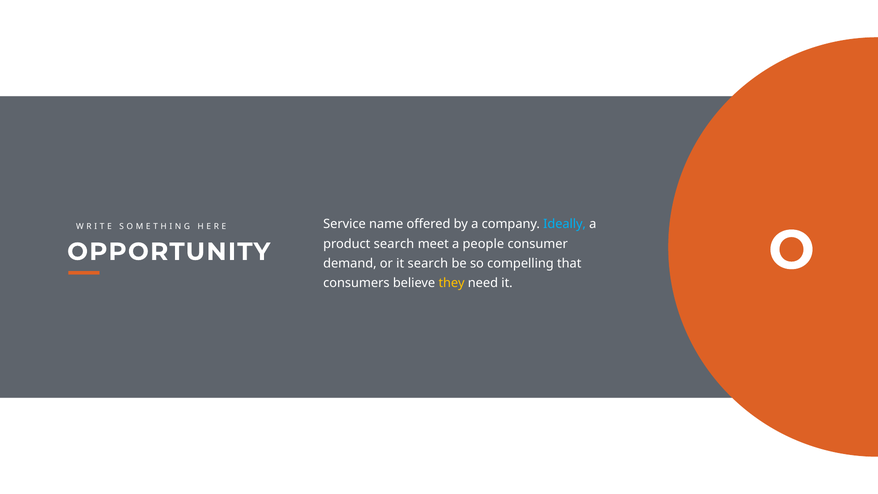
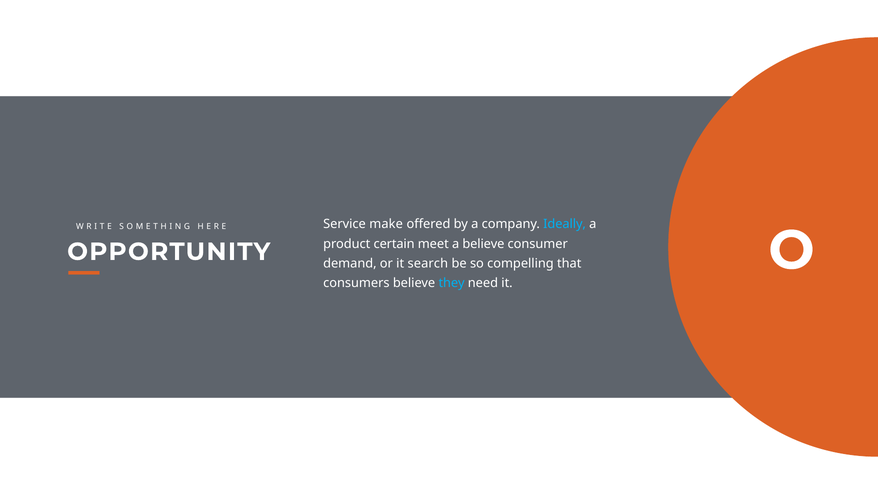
name: name -> make
product search: search -> certain
a people: people -> believe
they colour: yellow -> light blue
